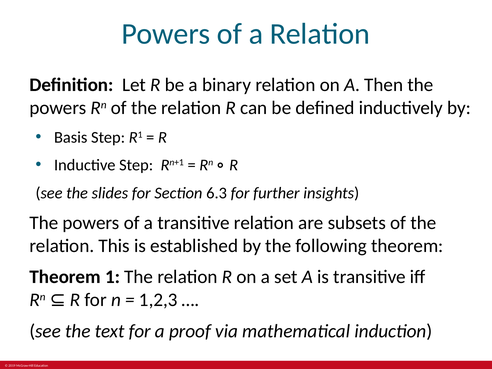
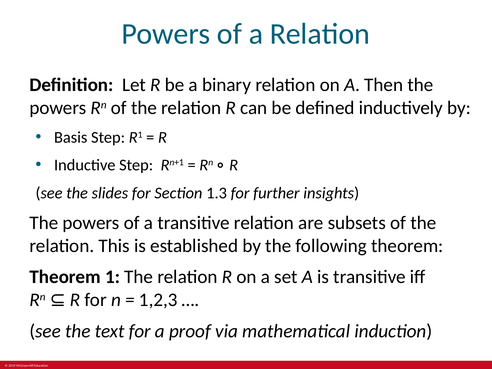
6.3: 6.3 -> 1.3
